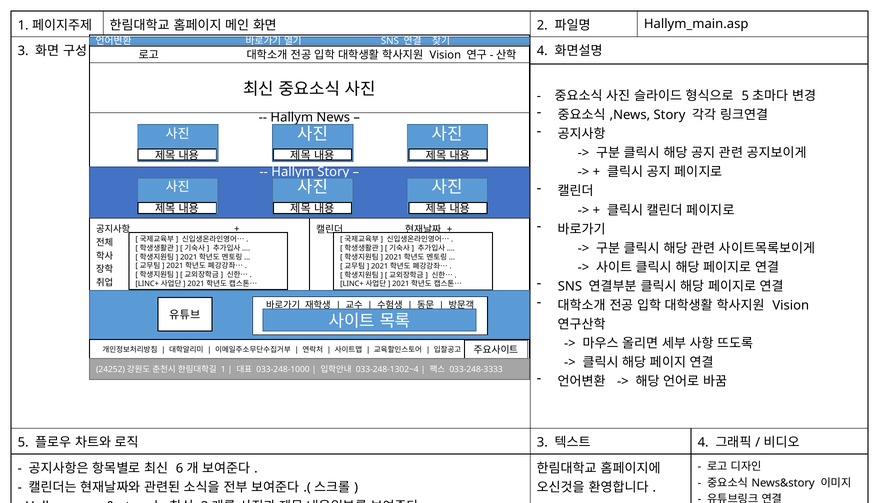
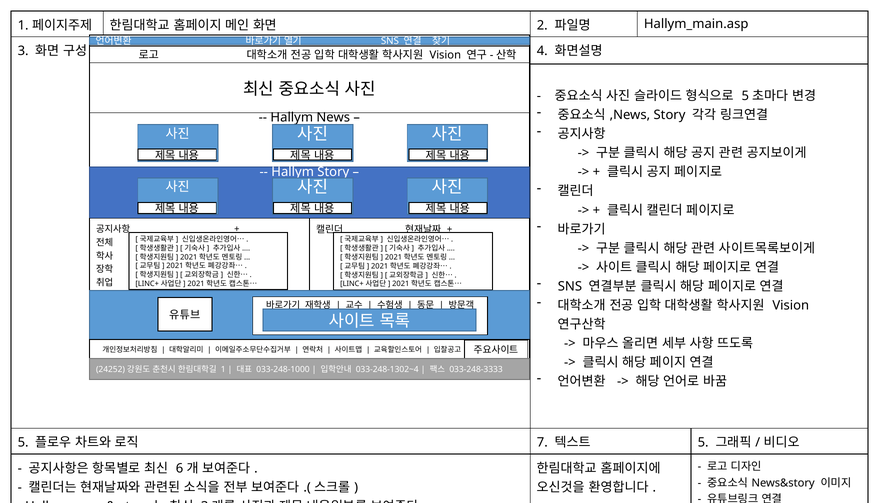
3 at (542, 442): 3 -> 7
4 at (703, 442): 4 -> 5
